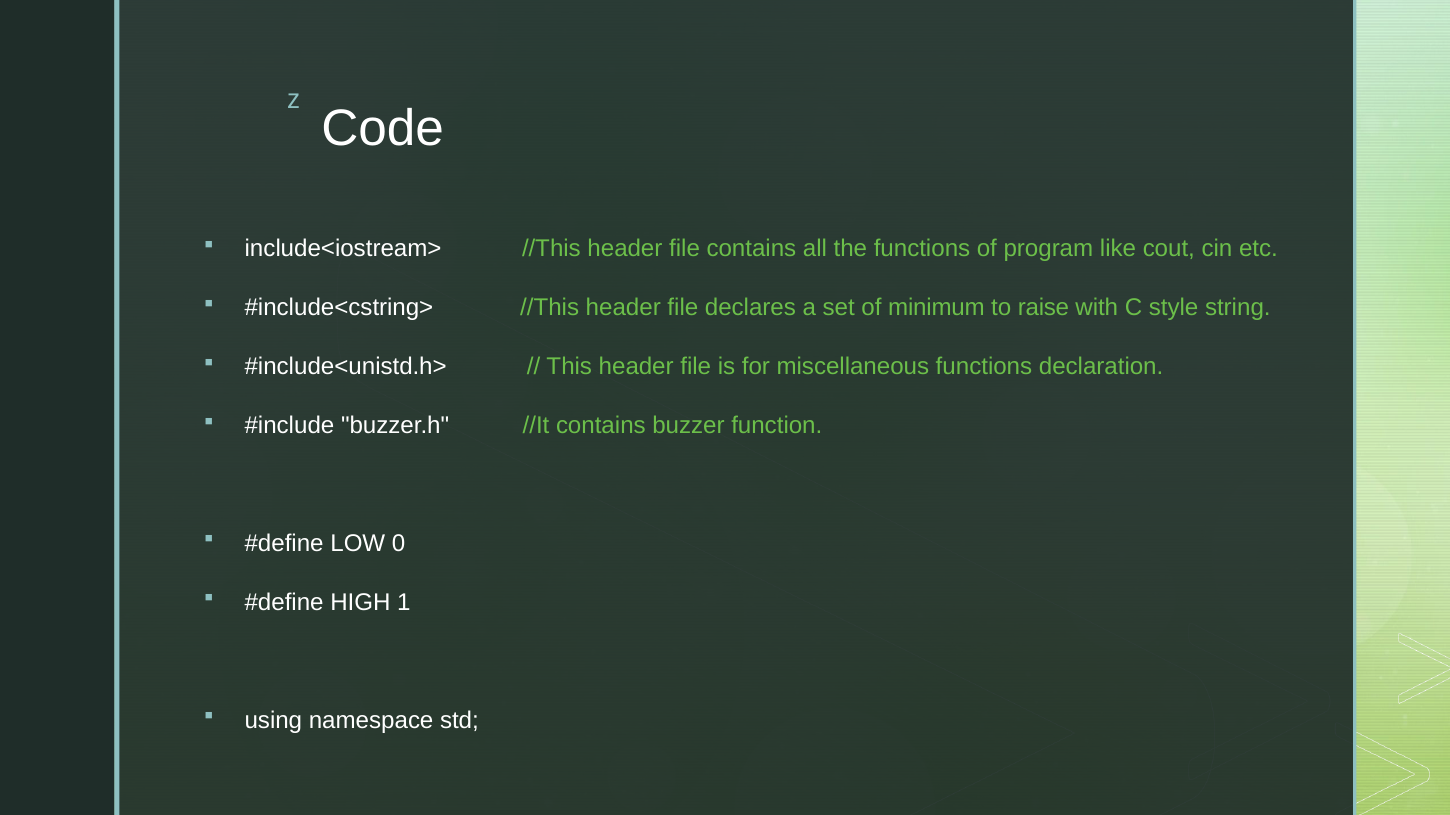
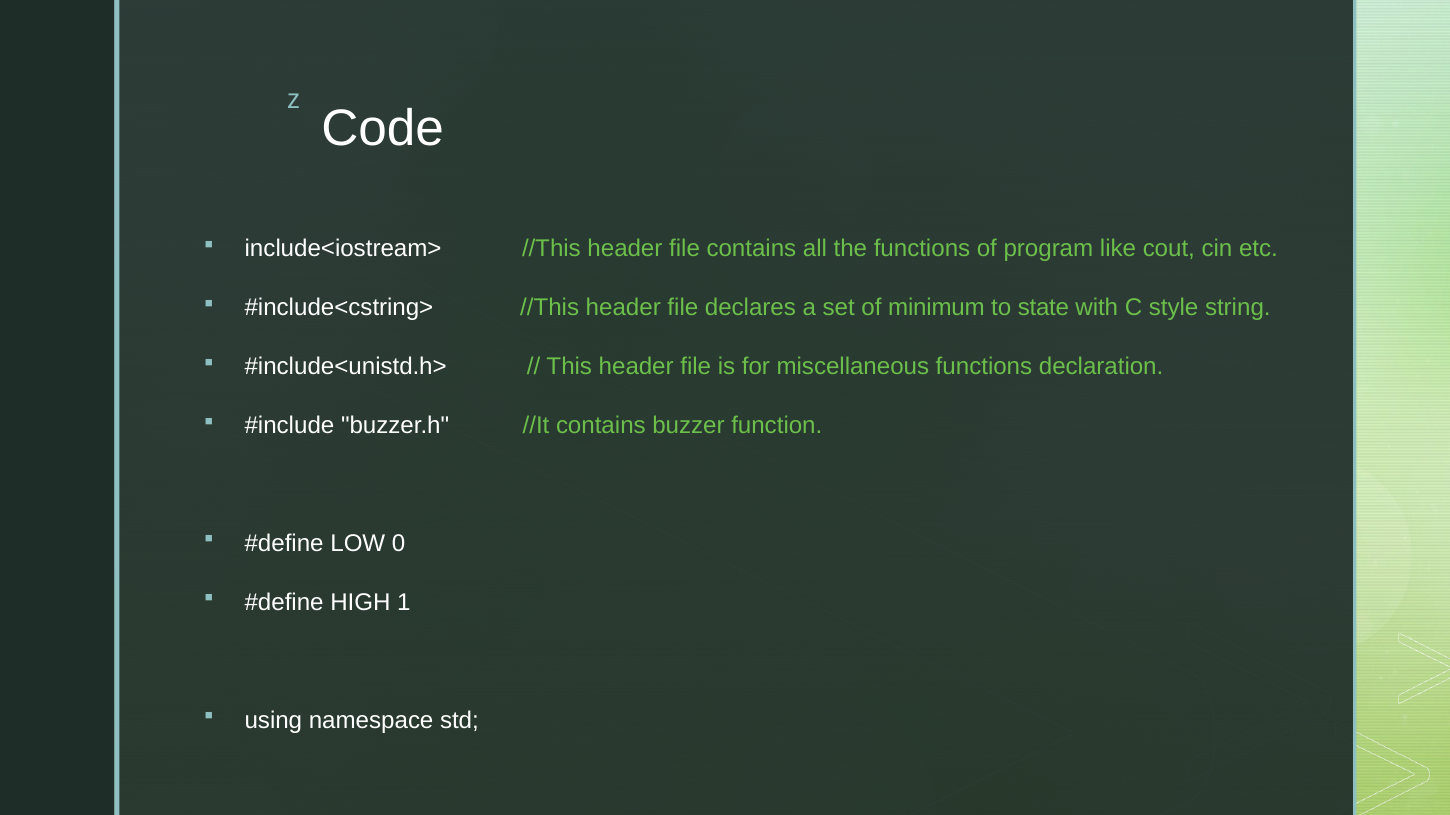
raise: raise -> state
